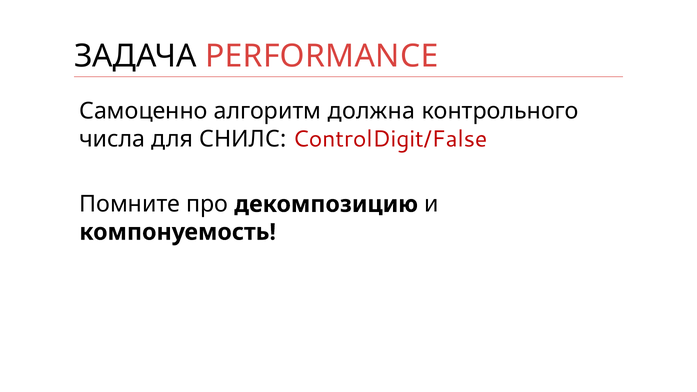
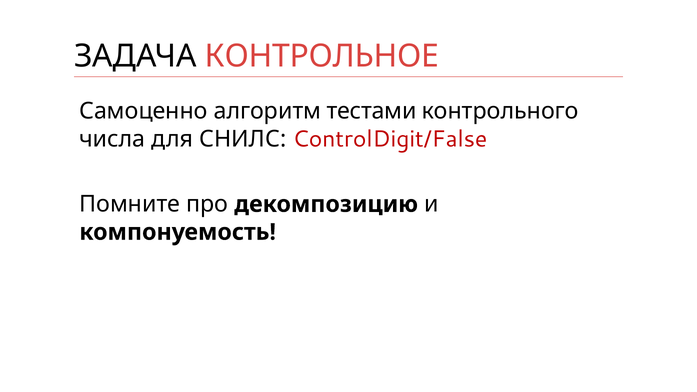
PERFORMANCE: PERFORMANCE -> КОНТРОЛЬНОЕ
должна: должна -> тестами
